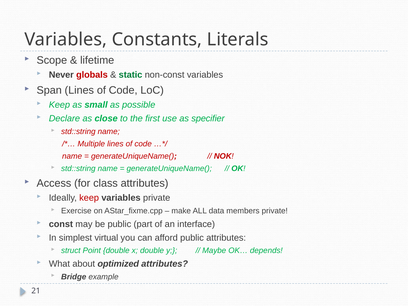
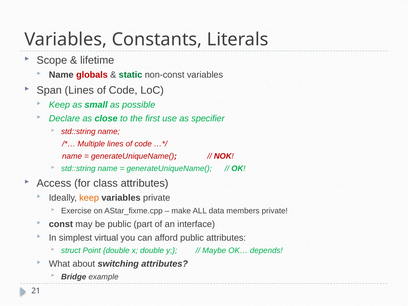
Never at (61, 75): Never -> Name
keep at (89, 198) colour: red -> orange
optimized: optimized -> switching
